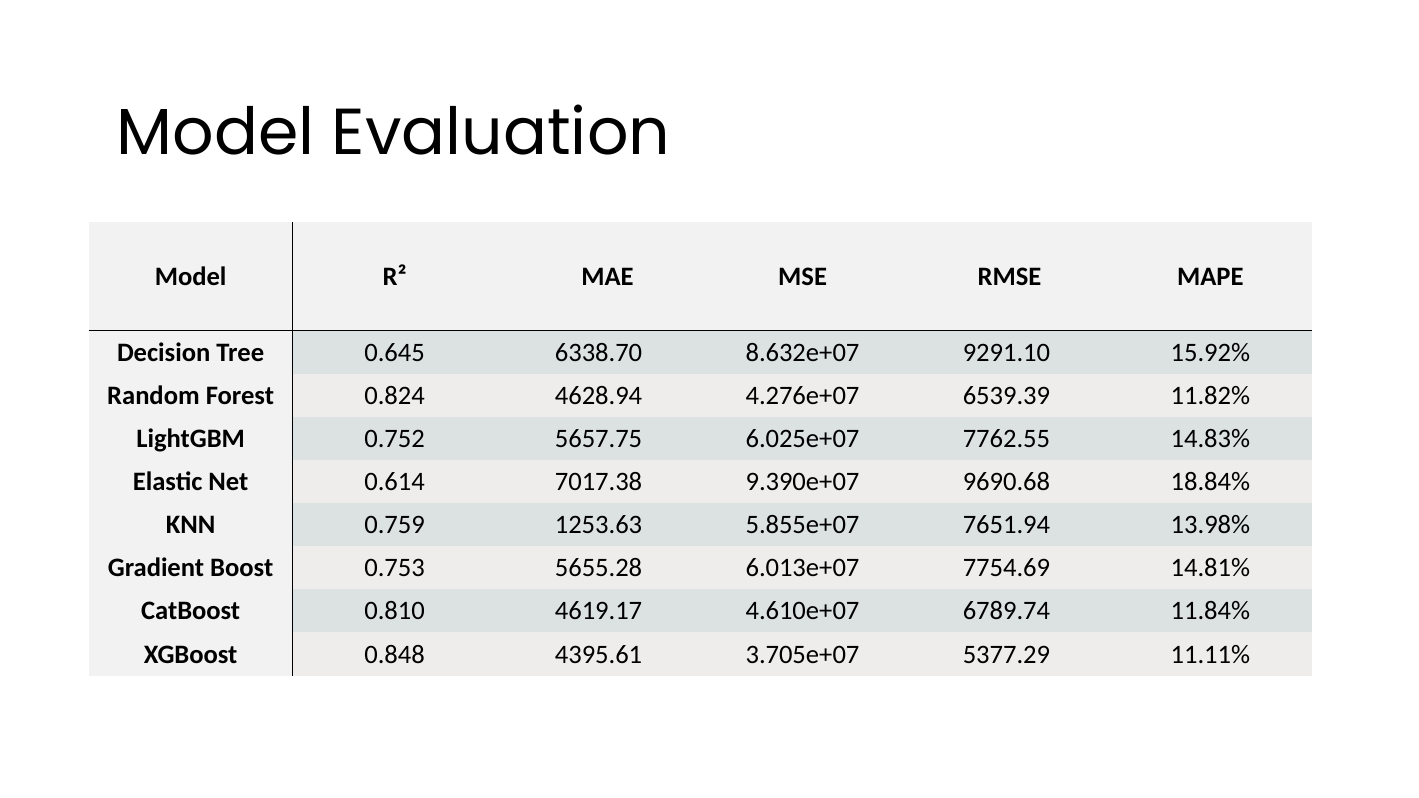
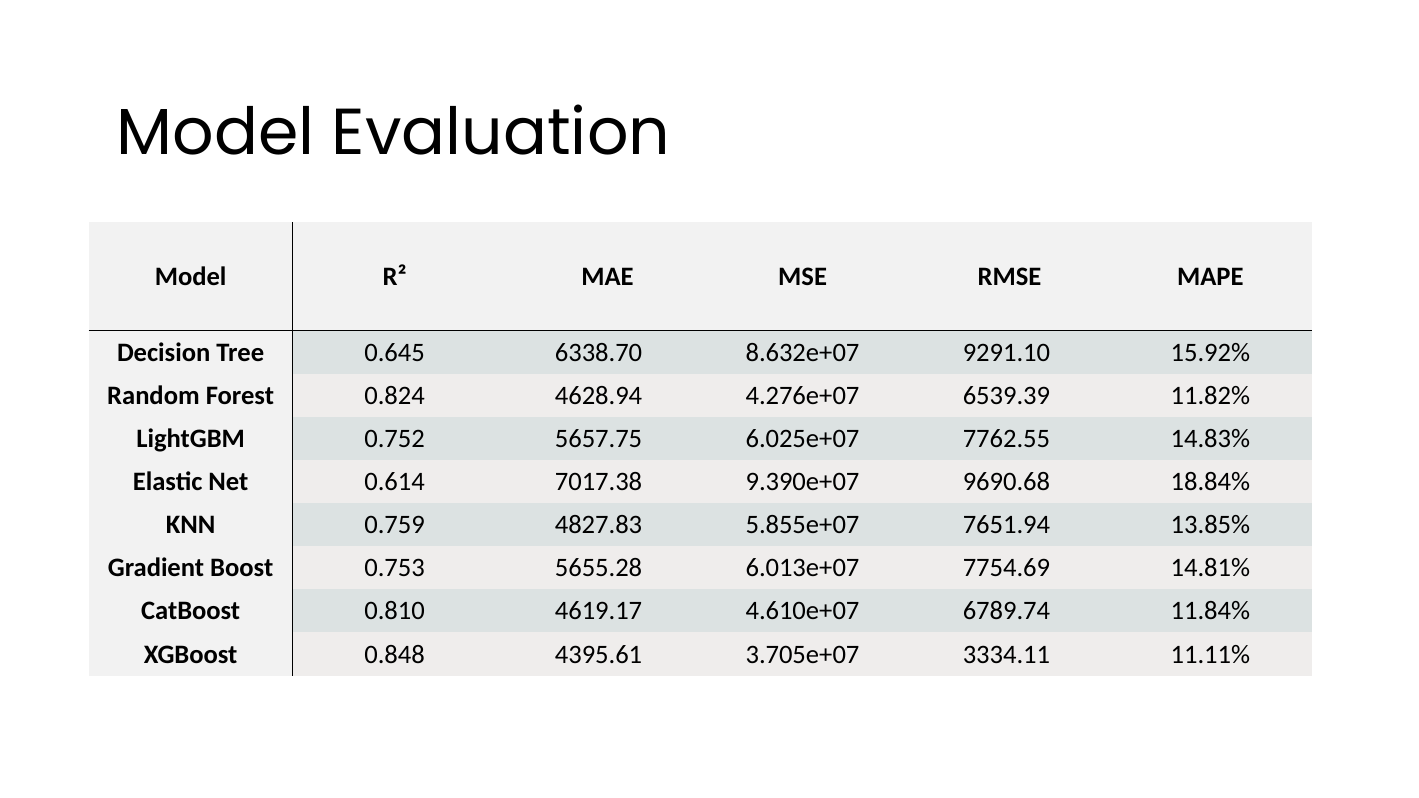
1253.63: 1253.63 -> 4827.83
13.98%: 13.98% -> 13.85%
5377.29: 5377.29 -> 3334.11
